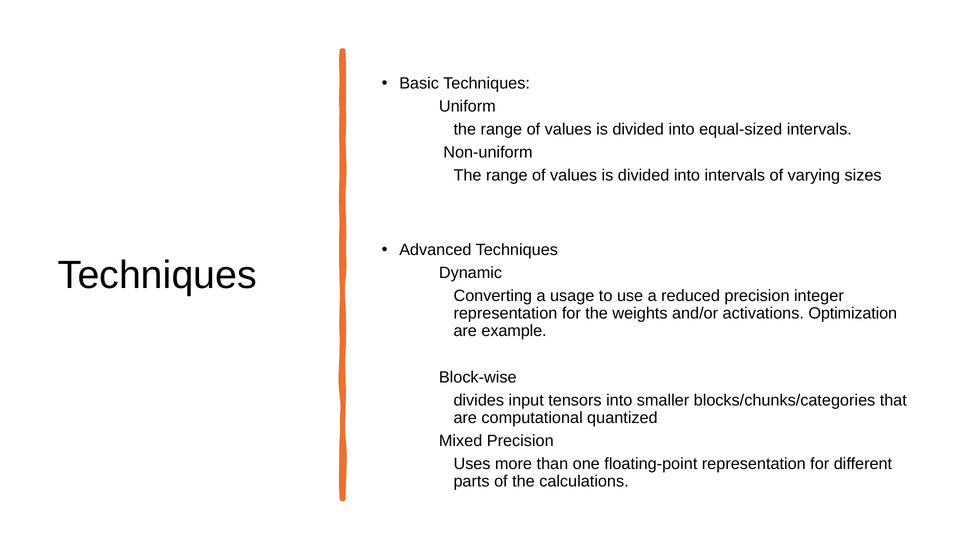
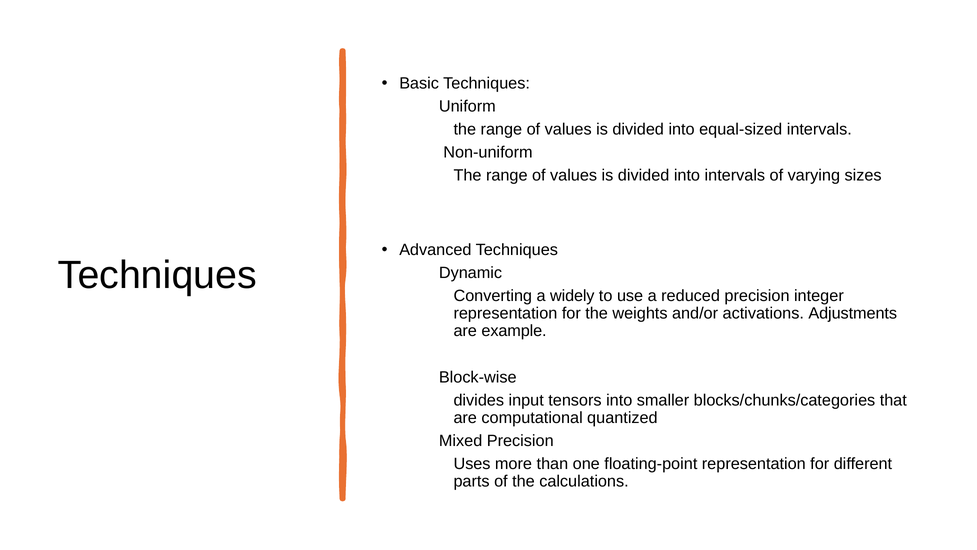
usage: usage -> widely
Optimization: Optimization -> Adjustments
